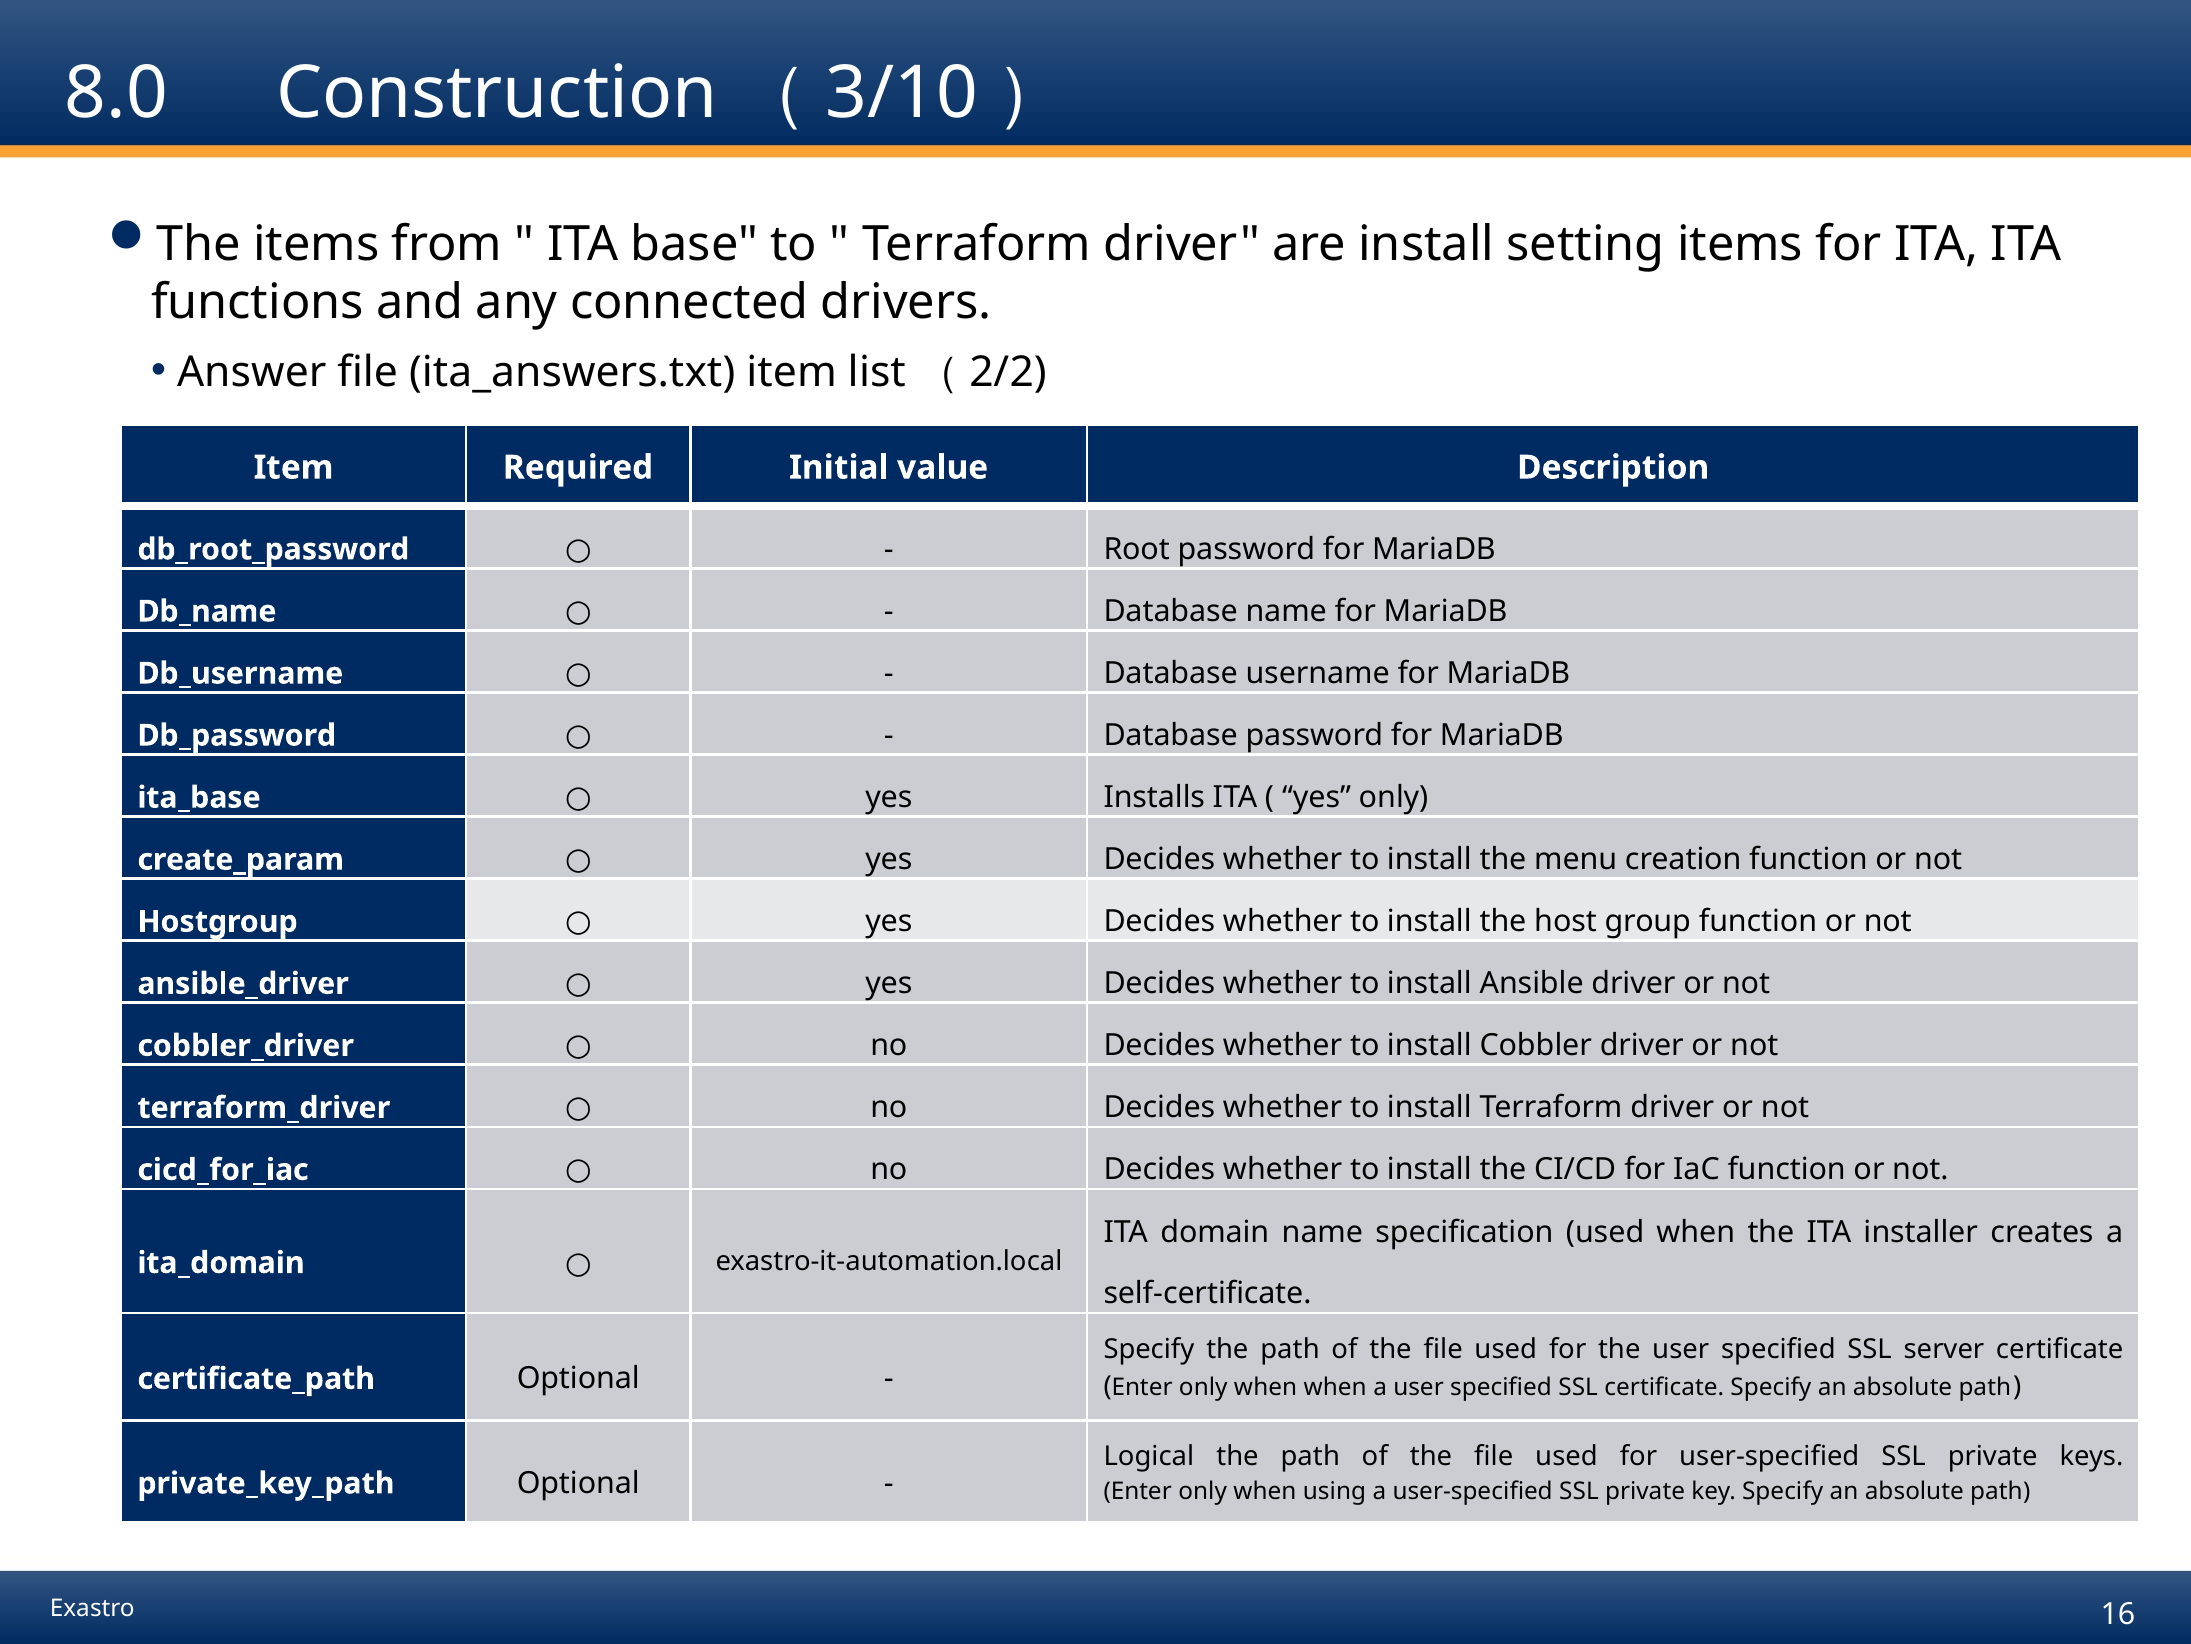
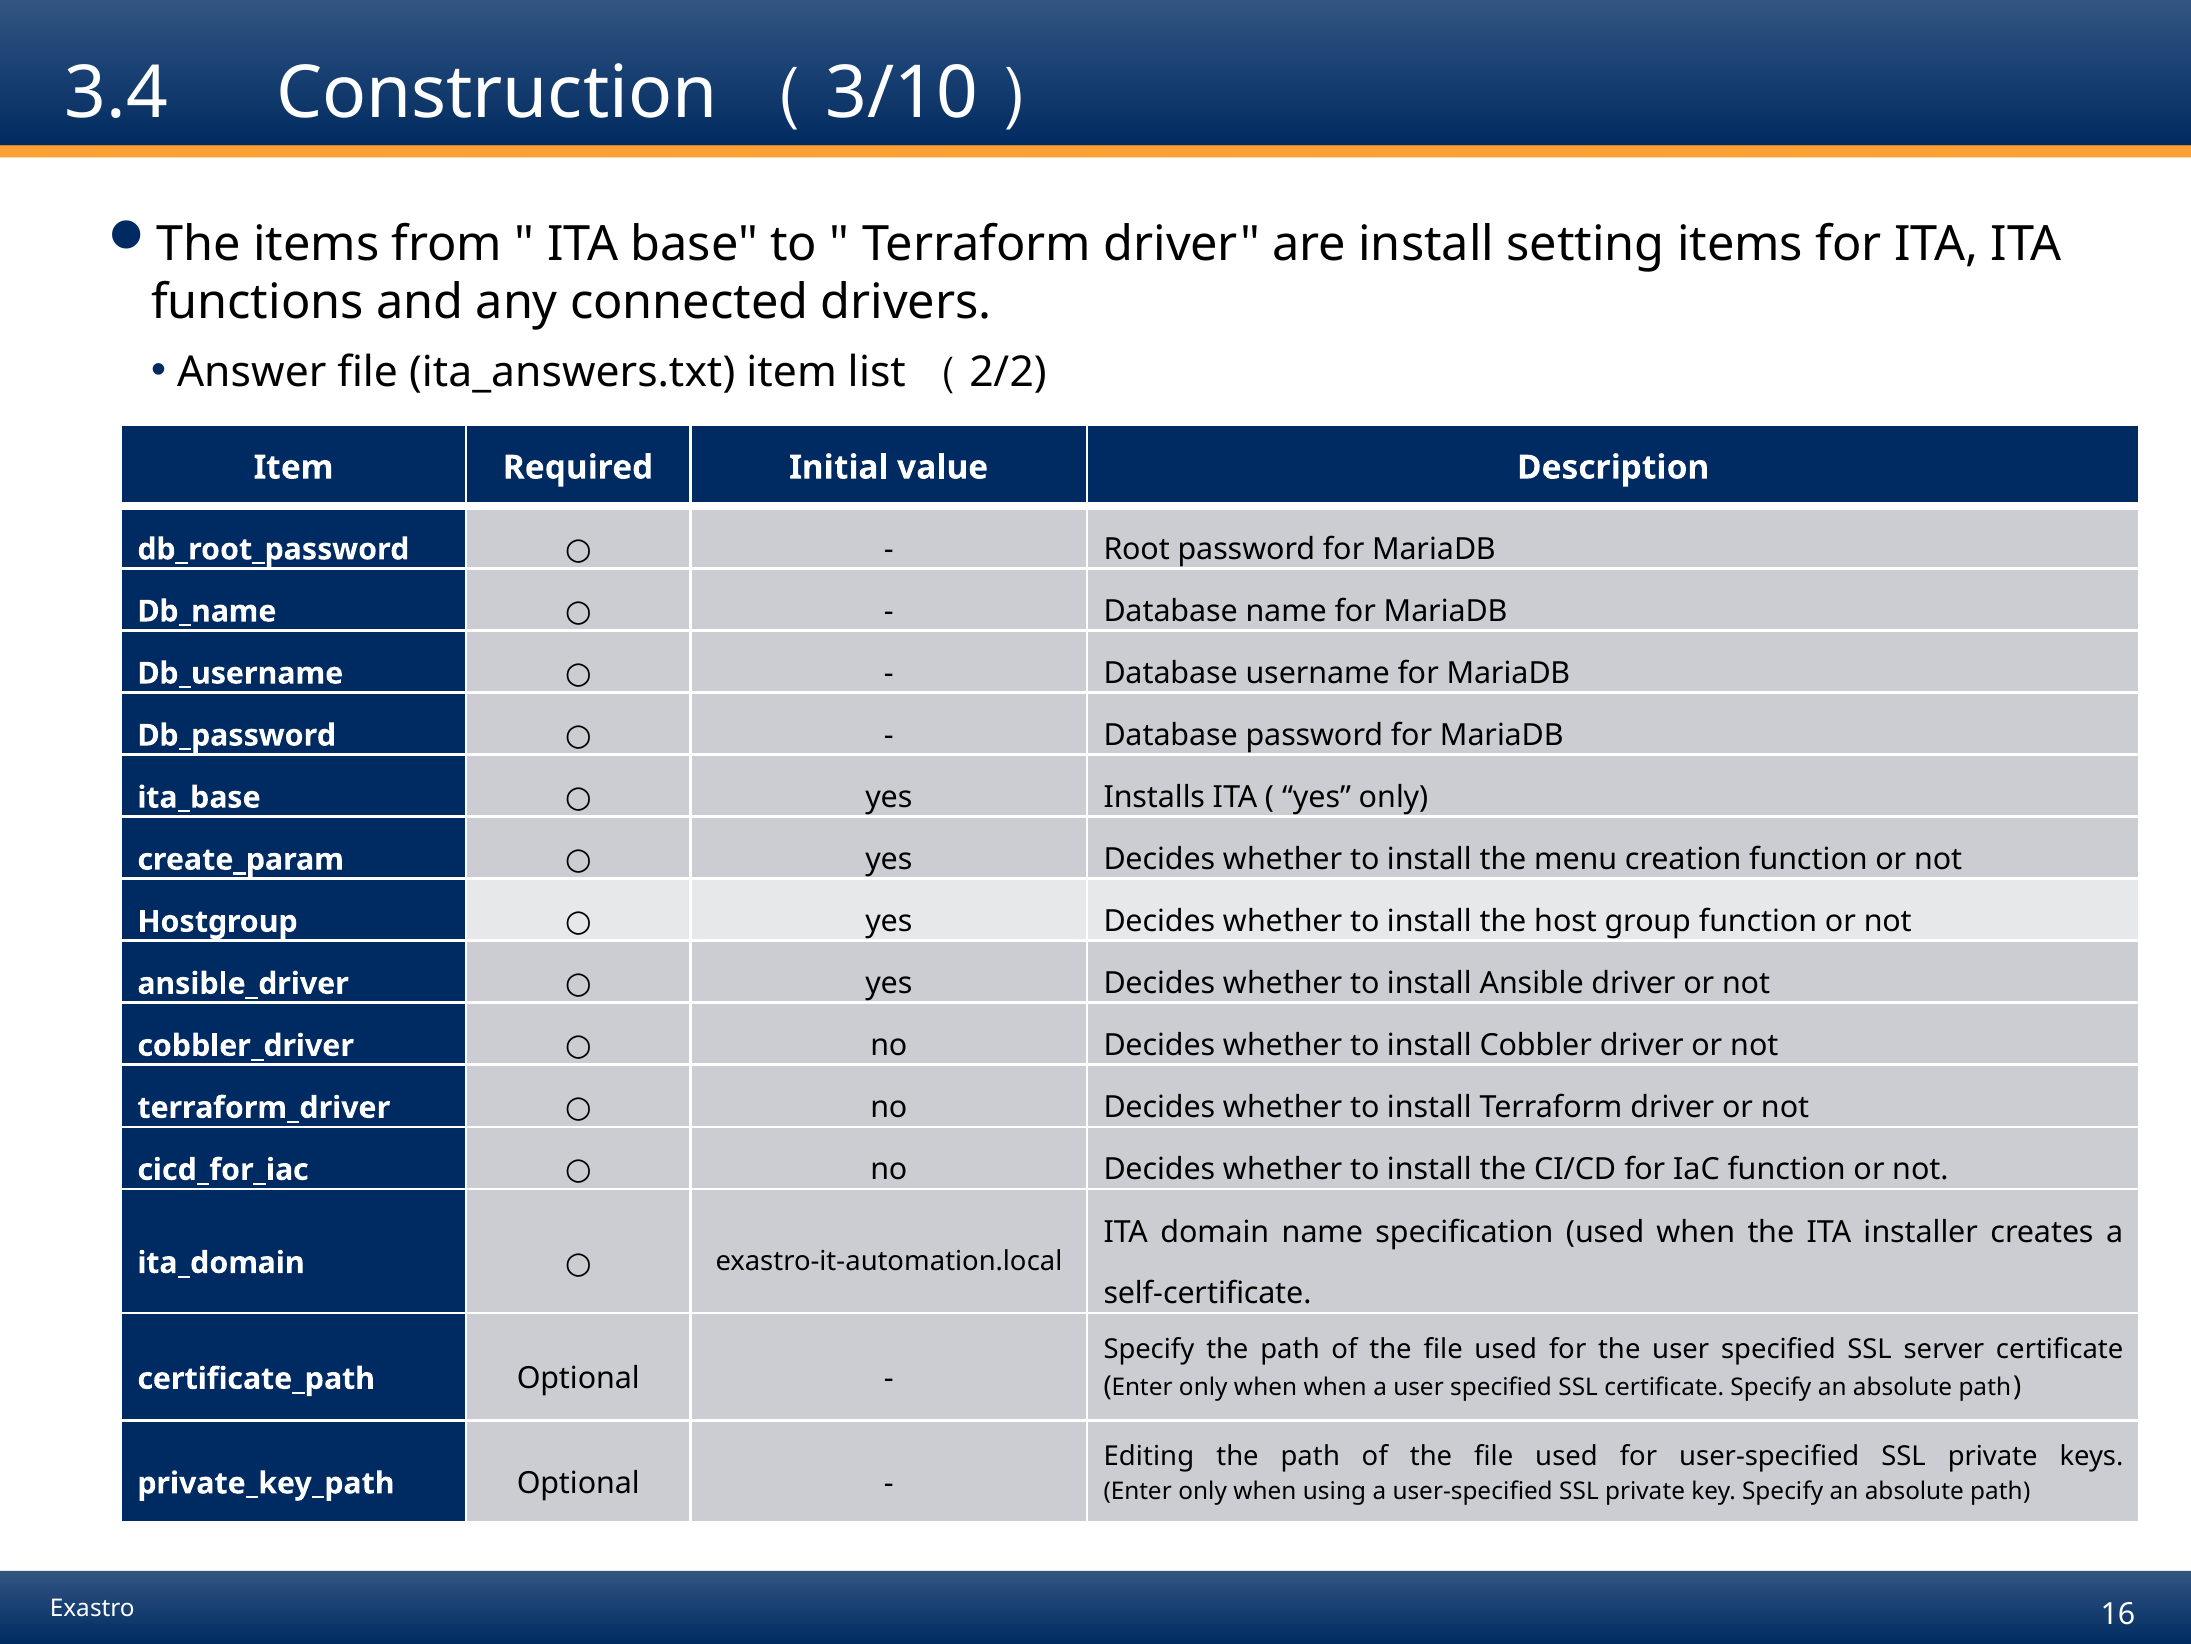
8.0: 8.0 -> 3.4
Logical: Logical -> Editing
